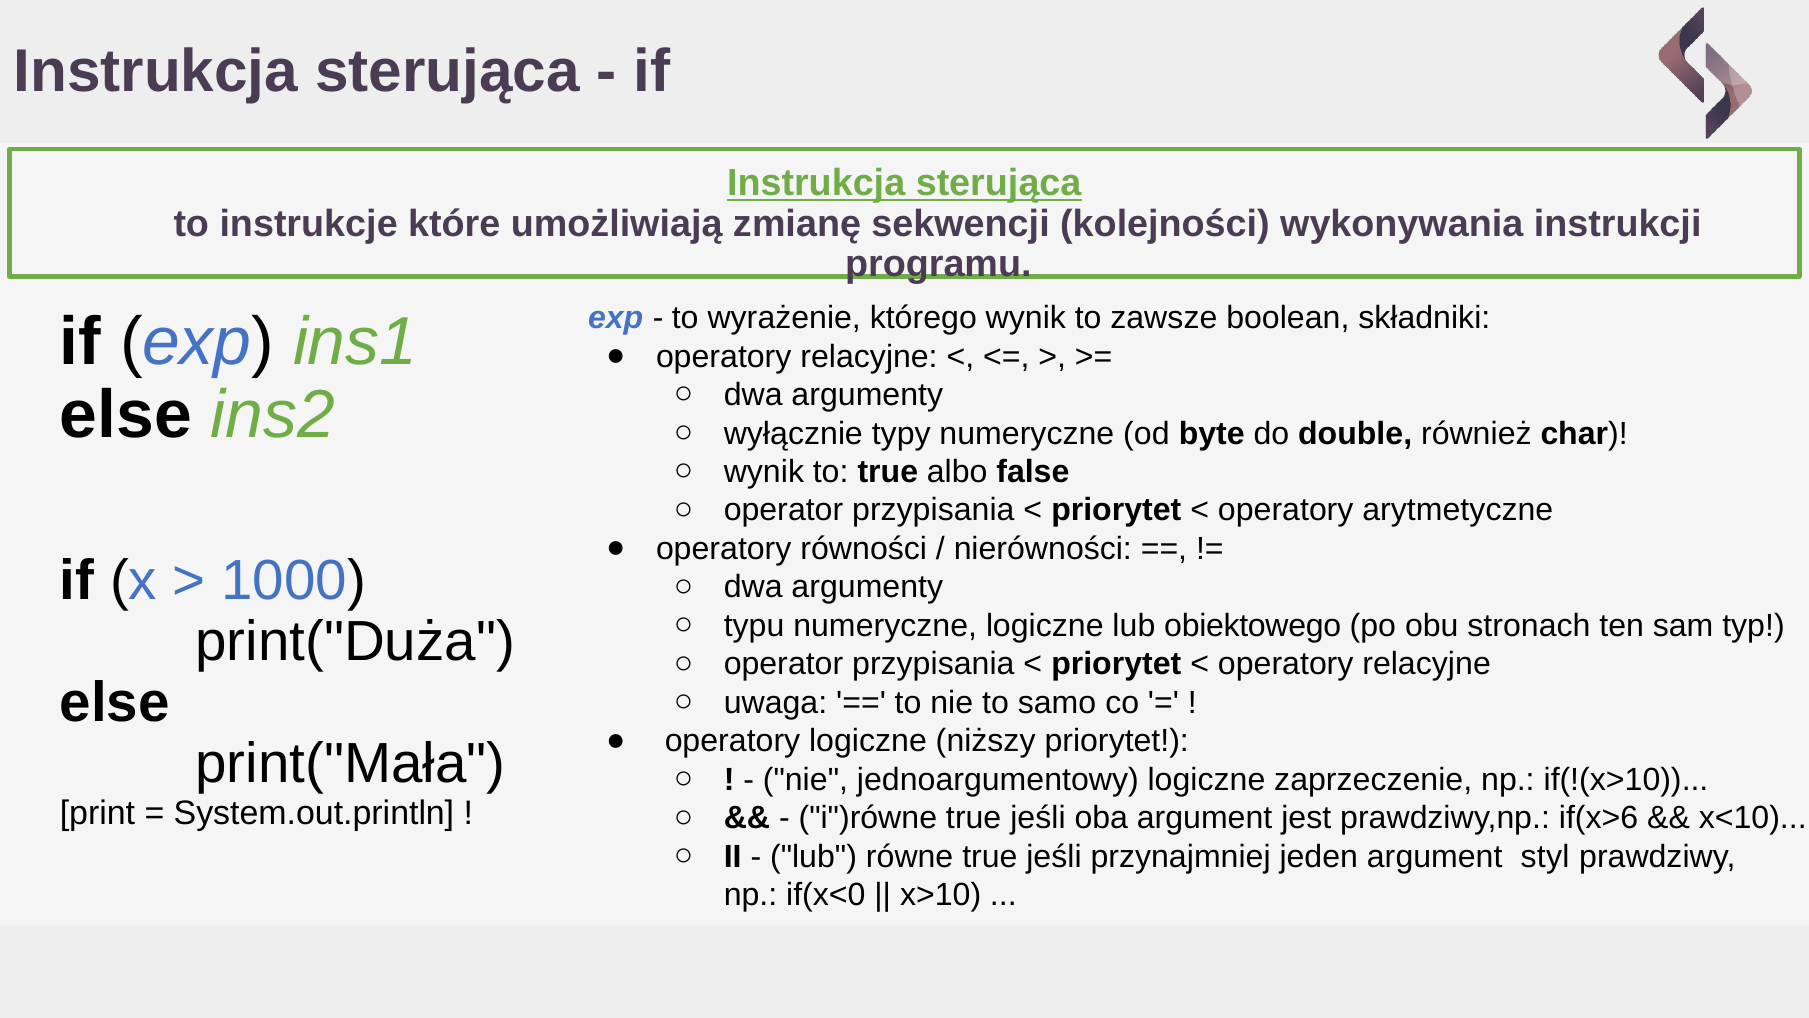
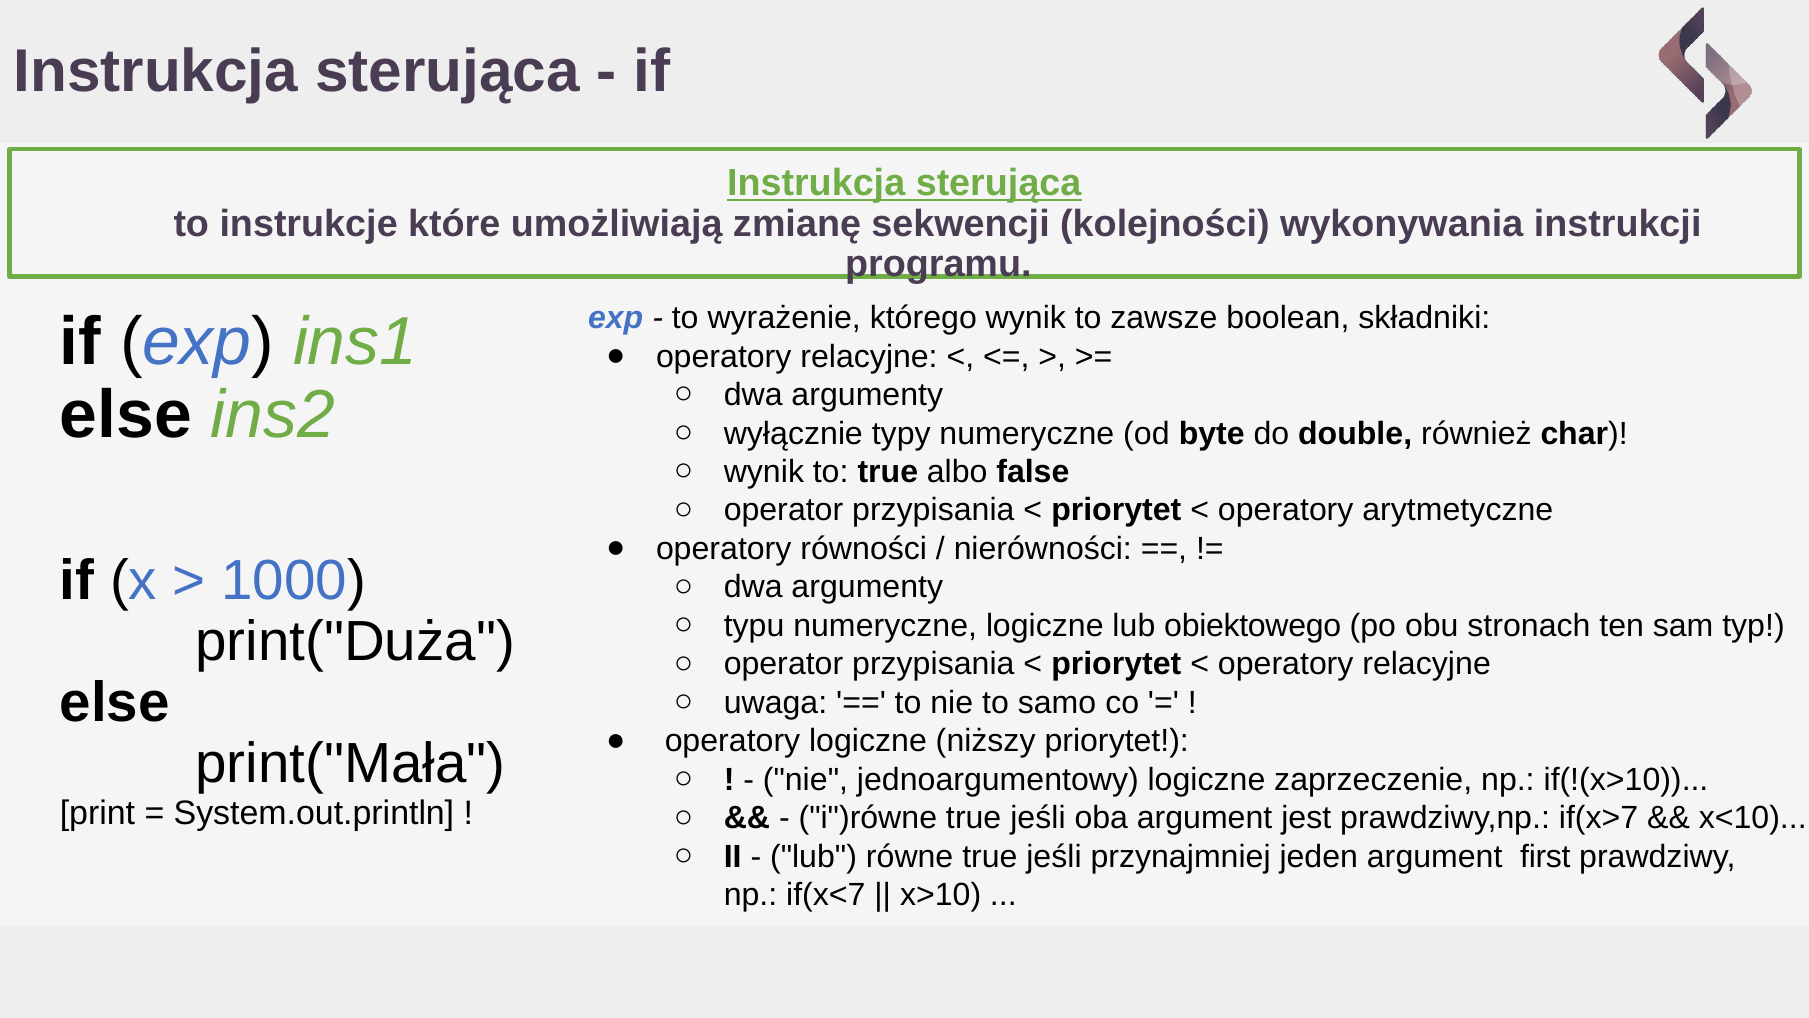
if(x>6: if(x>6 -> if(x>7
styl: styl -> first
if(x<0: if(x<0 -> if(x<7
